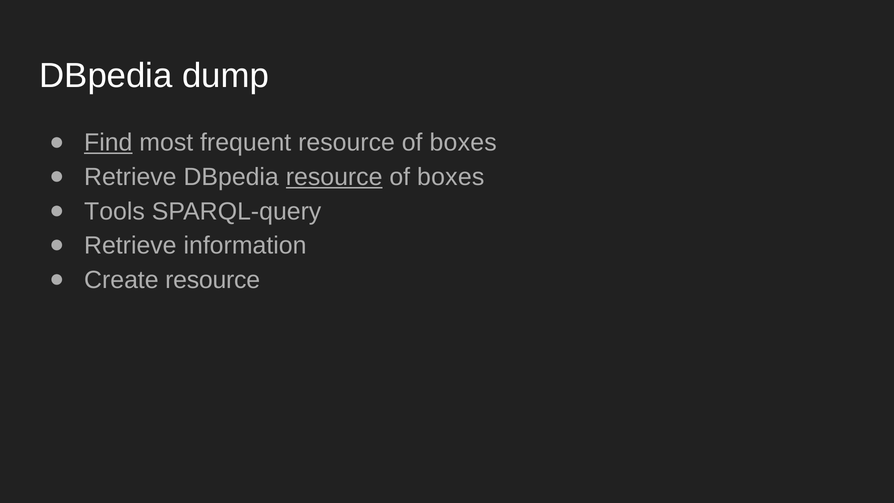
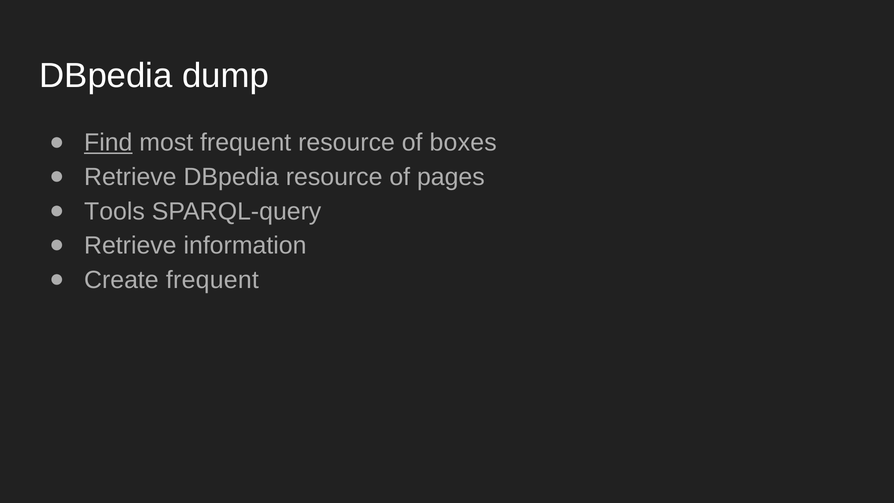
resource at (334, 177) underline: present -> none
boxes at (451, 177): boxes -> pages
Create resource: resource -> frequent
